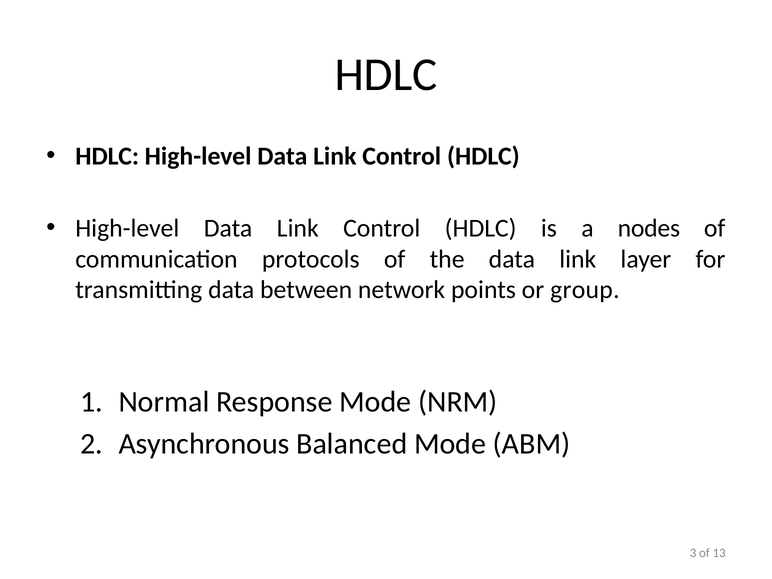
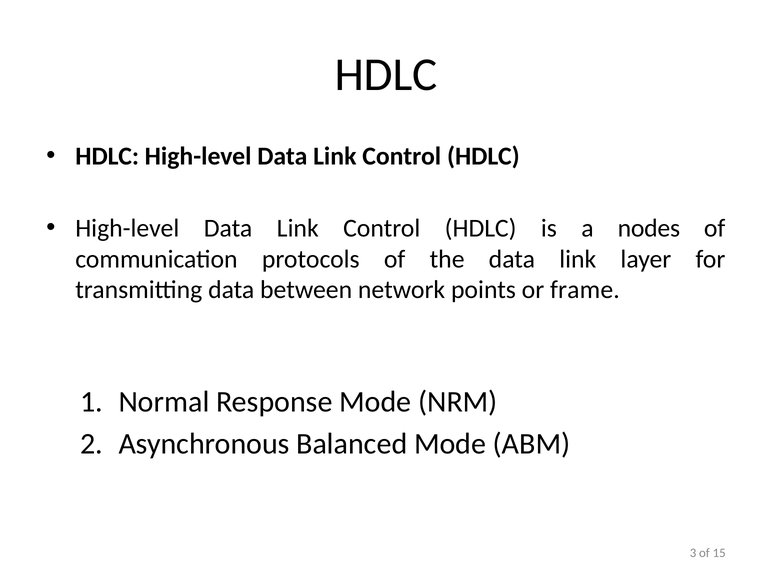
group: group -> frame
13: 13 -> 15
